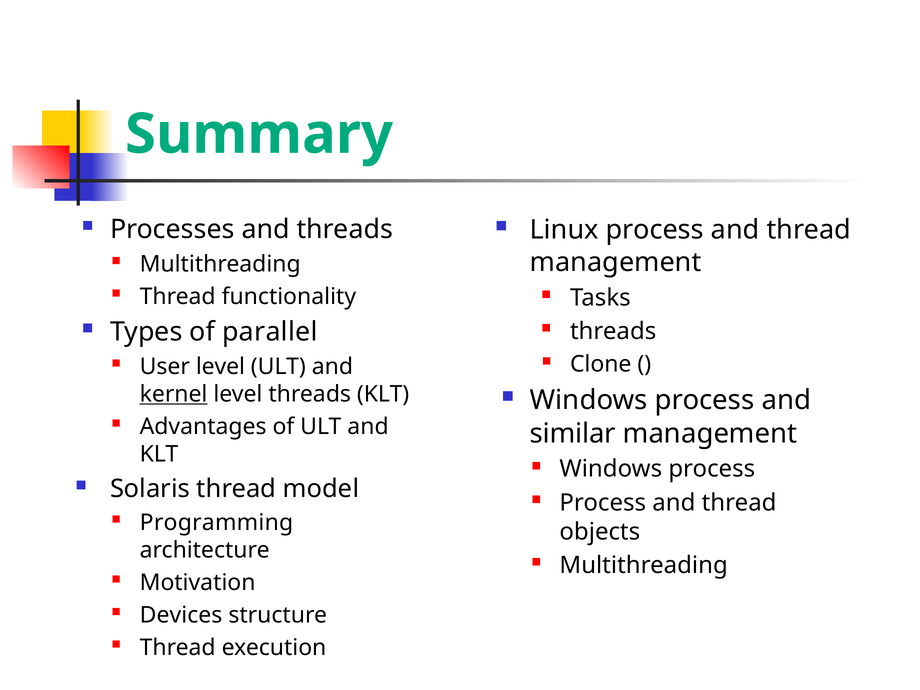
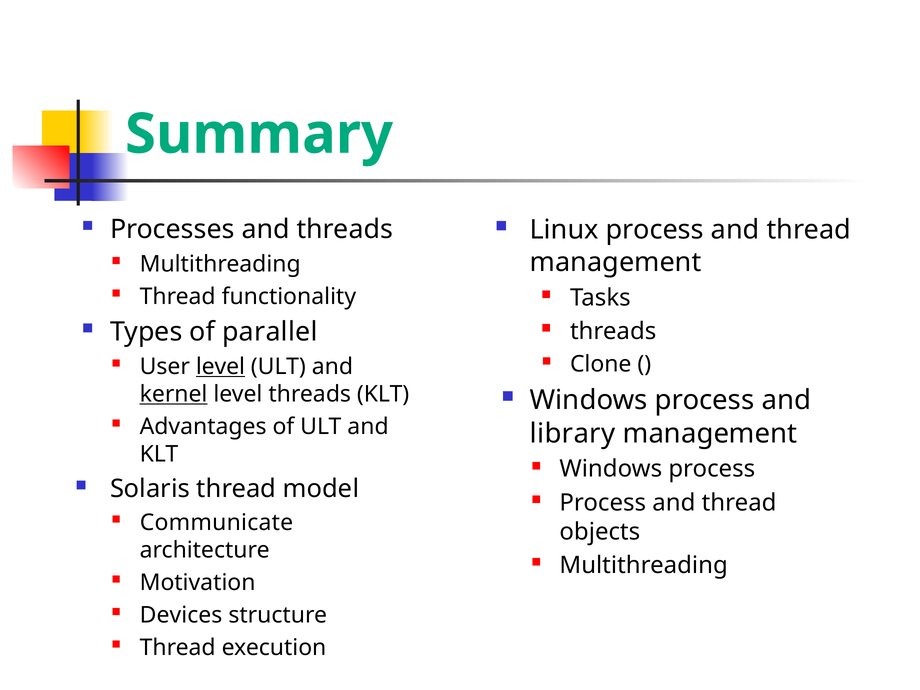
level at (220, 367) underline: none -> present
similar: similar -> library
Programming: Programming -> Communicate
